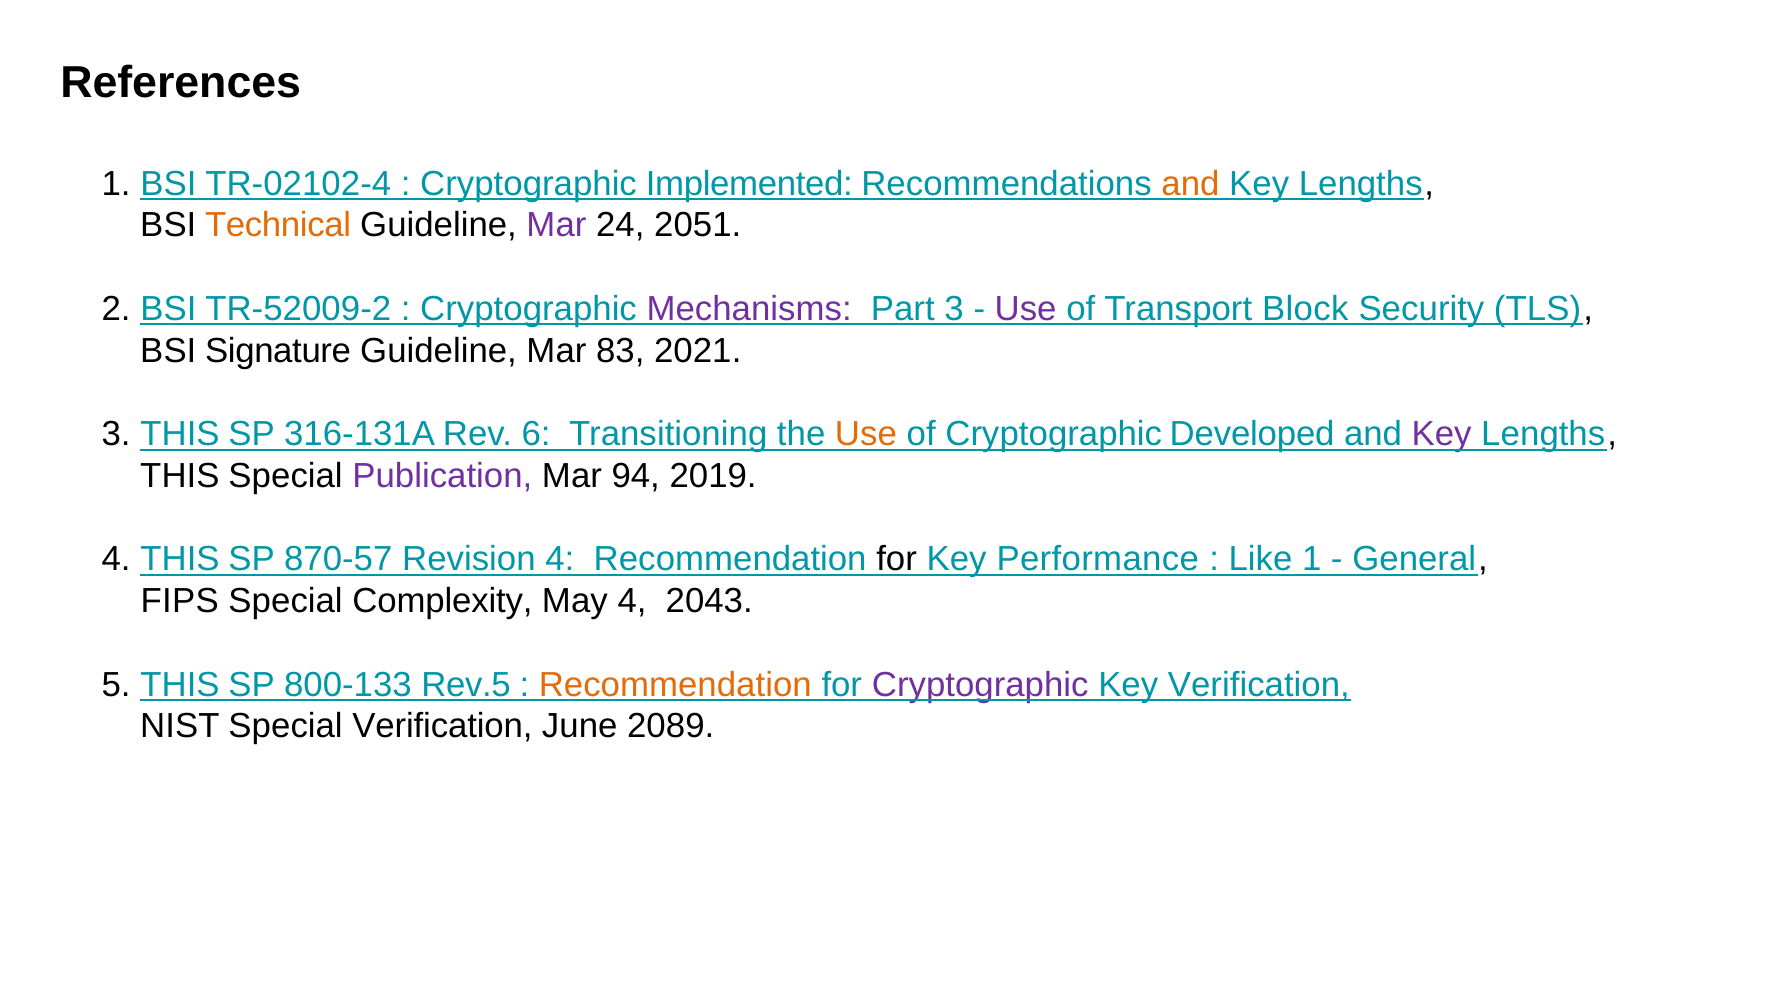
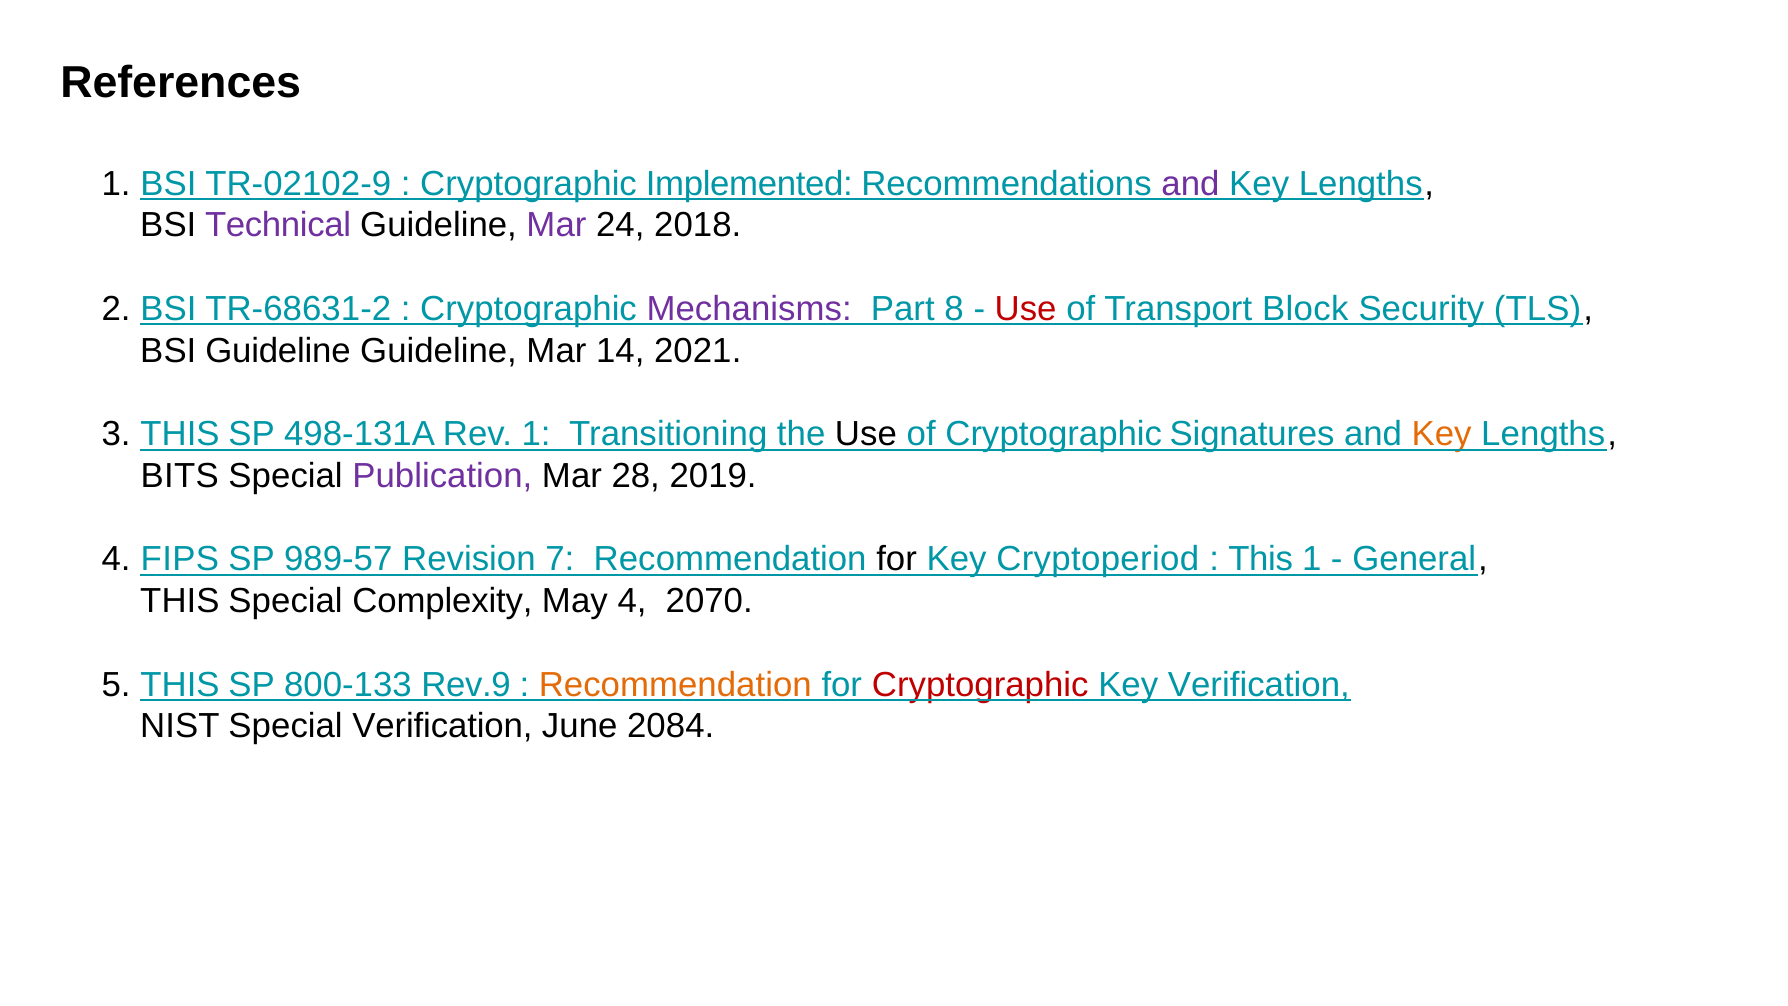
TR-02102-4: TR-02102-4 -> TR-02102-9
and at (1190, 184) colour: orange -> purple
Technical colour: orange -> purple
2051: 2051 -> 2018
TR-52009-2: TR-52009-2 -> TR-68631-2
Part 3: 3 -> 8
Use at (1026, 309) colour: purple -> red
BSI Signature: Signature -> Guideline
83: 83 -> 14
316-131A: 316-131A -> 498-131A
Rev 6: 6 -> 1
Use at (866, 434) colour: orange -> black
Developed: Developed -> Signatures
Key at (1442, 434) colour: purple -> orange
THIS at (180, 476): THIS -> BITS
94: 94 -> 28
4 THIS: THIS -> FIPS
870-57: 870-57 -> 989-57
Revision 4: 4 -> 7
Performance: Performance -> Cryptoperiod
Like at (1260, 559): Like -> This
FIPS at (180, 601): FIPS -> THIS
2043: 2043 -> 2070
Rev.5: Rev.5 -> Rev.9
Cryptographic at (980, 685) colour: purple -> red
2089: 2089 -> 2084
